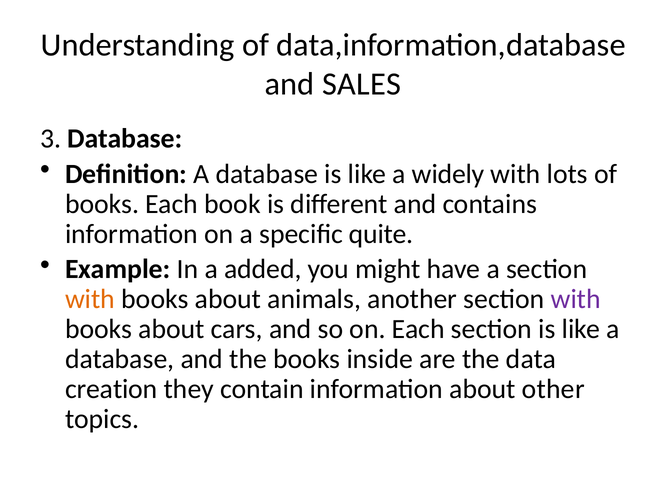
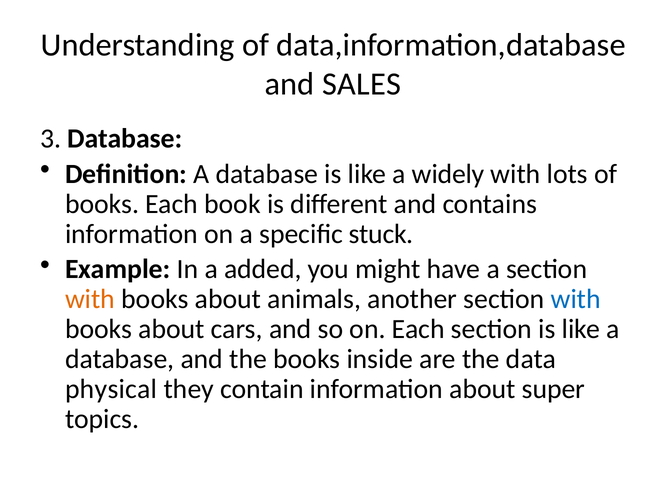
quite: quite -> stuck
with at (576, 299) colour: purple -> blue
creation: creation -> physical
other: other -> super
